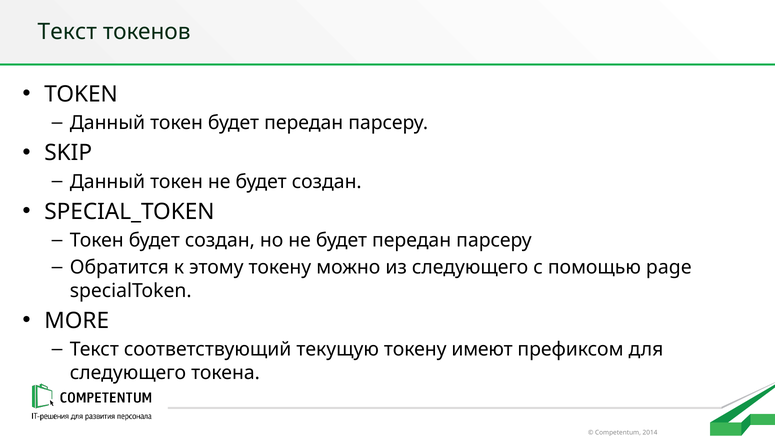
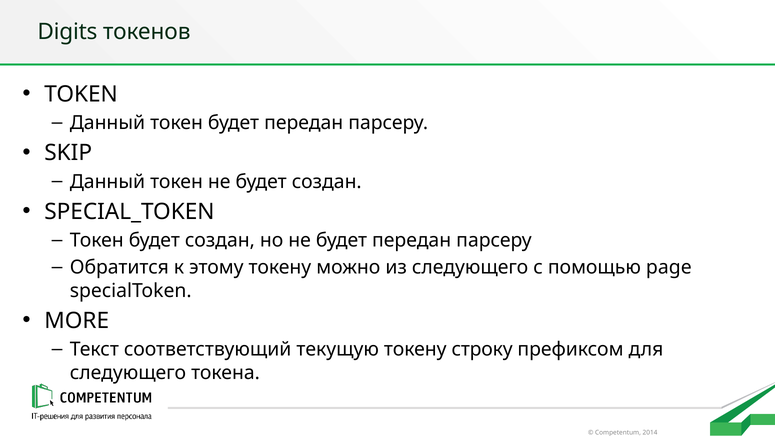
Текст at (67, 32): Текст -> Digits
имеют: имеют -> строку
